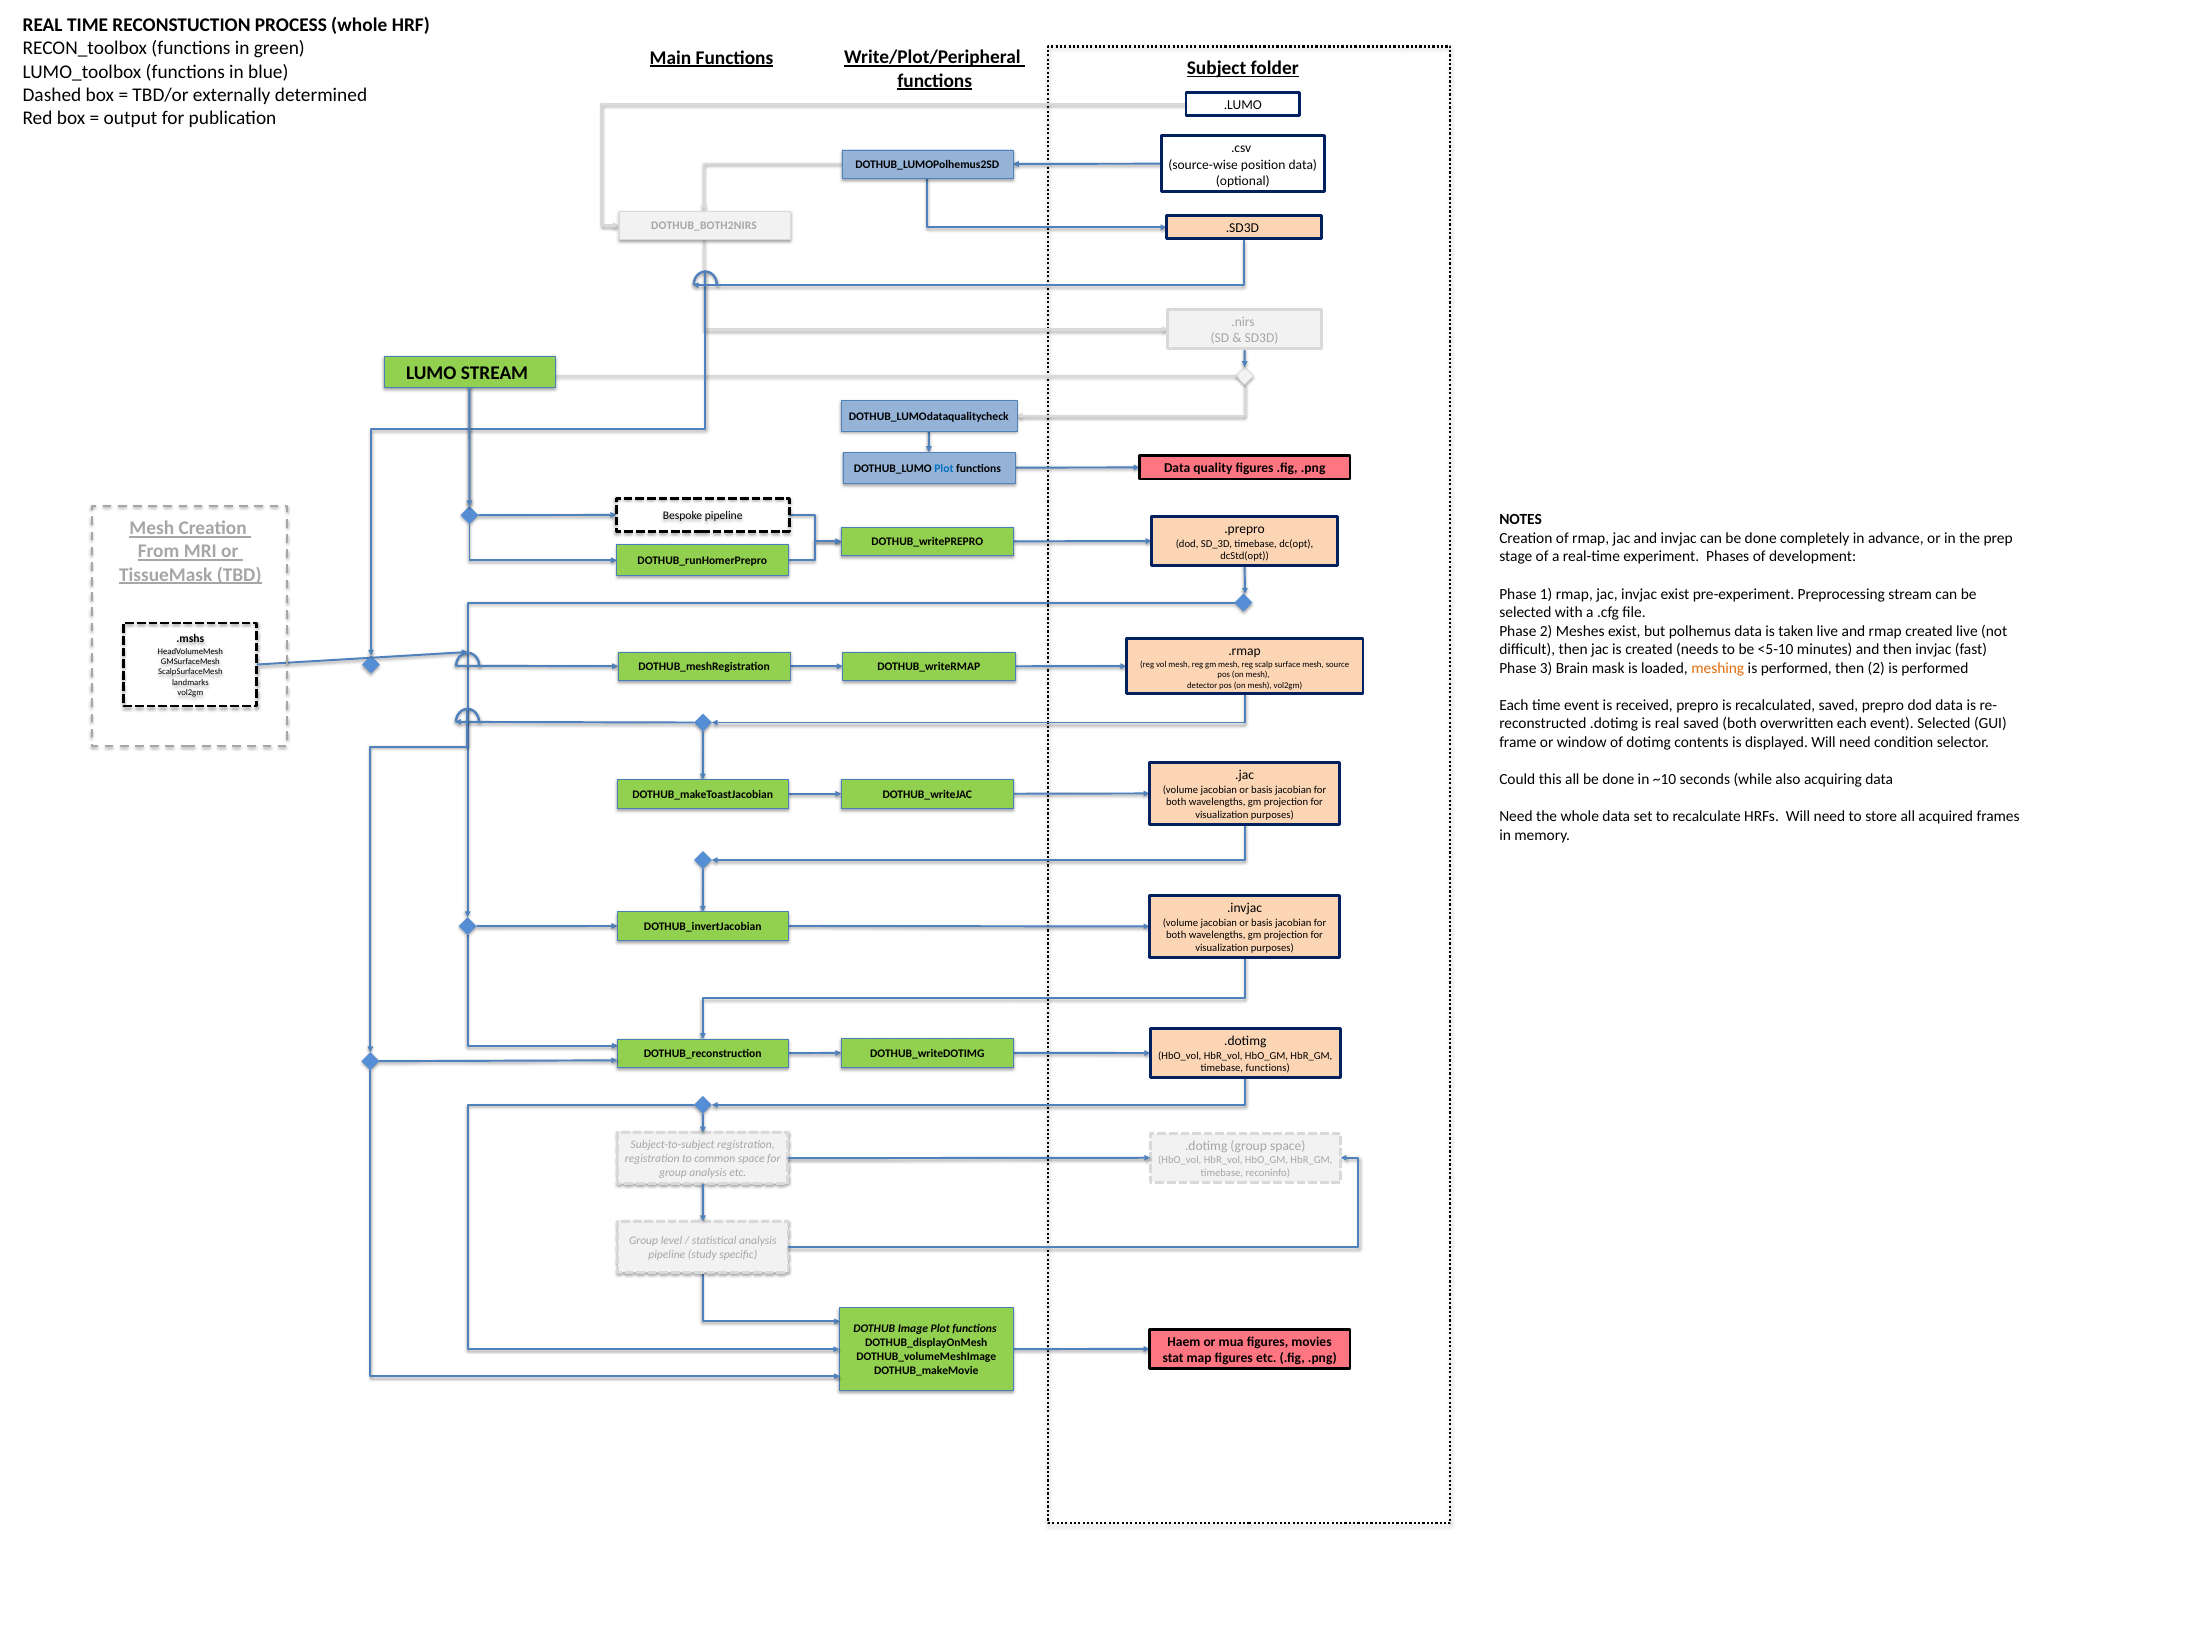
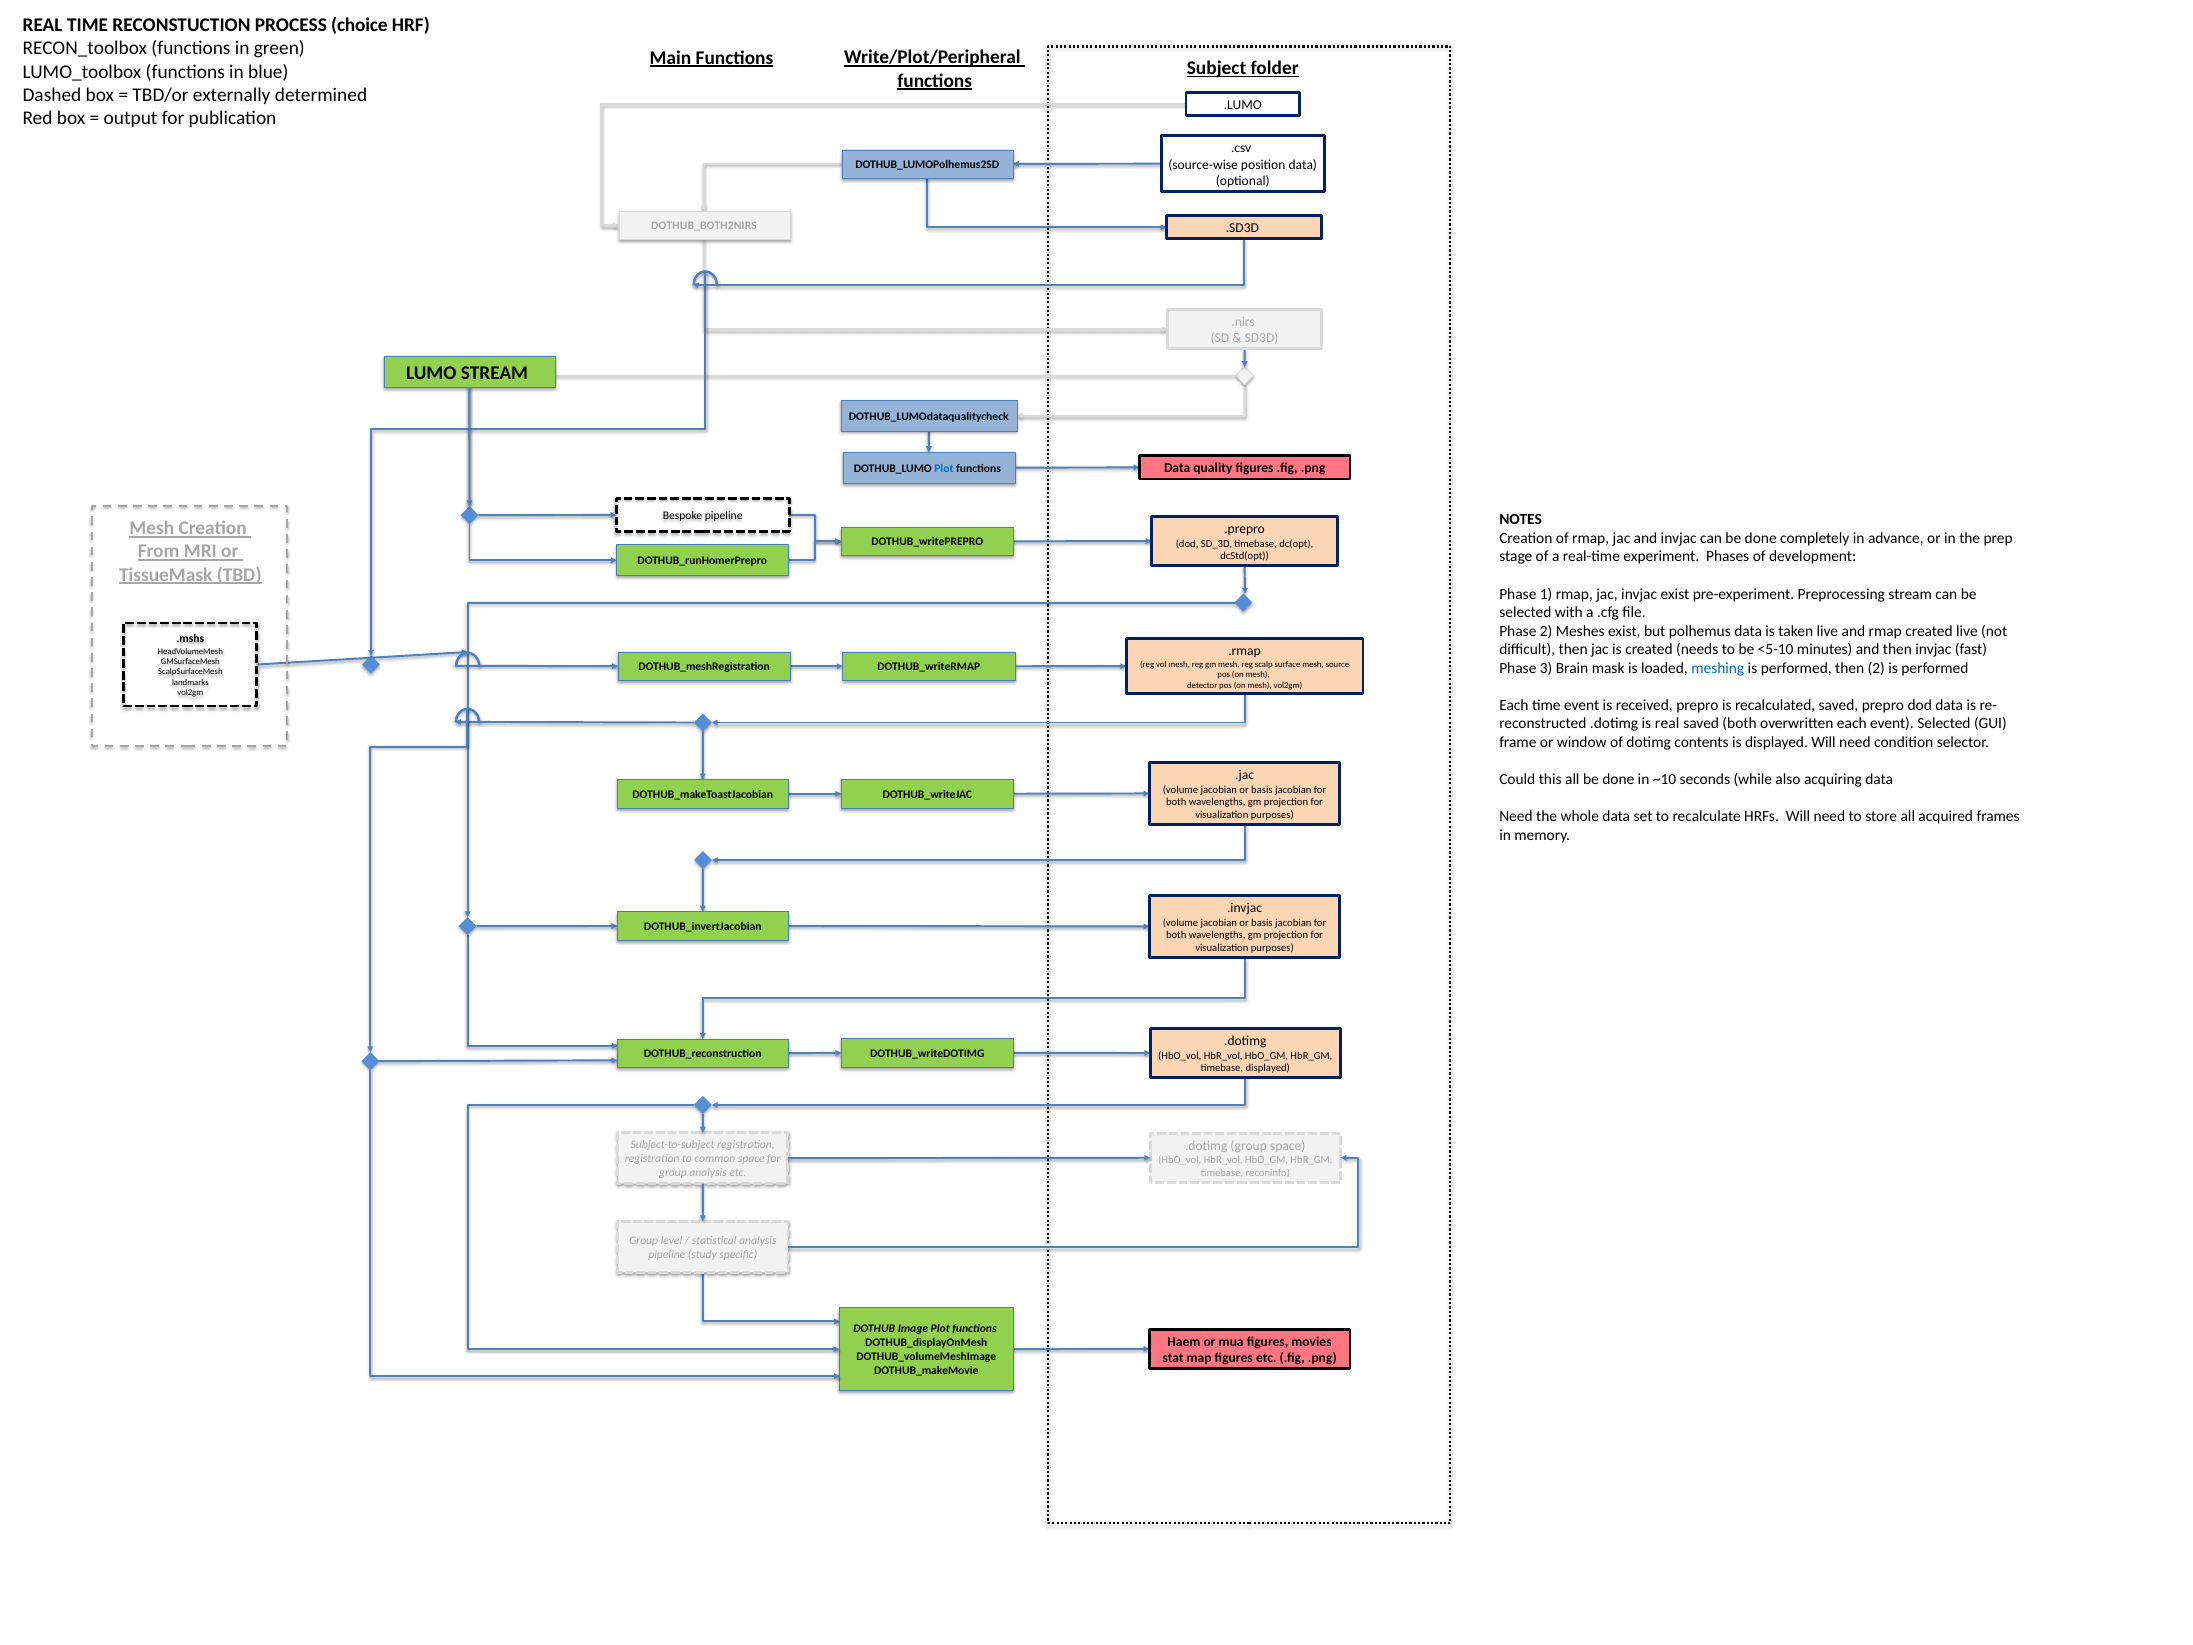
PROCESS whole: whole -> choice
meshing colour: orange -> blue
timebase functions: functions -> displayed
